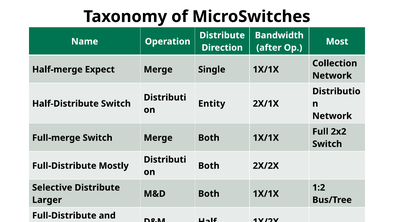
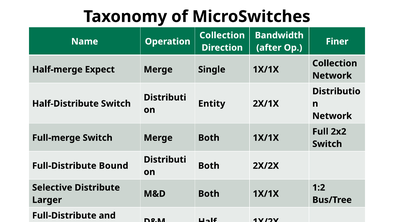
Distribute at (222, 35): Distribute -> Collection
Most: Most -> Finer
Mostly: Mostly -> Bound
